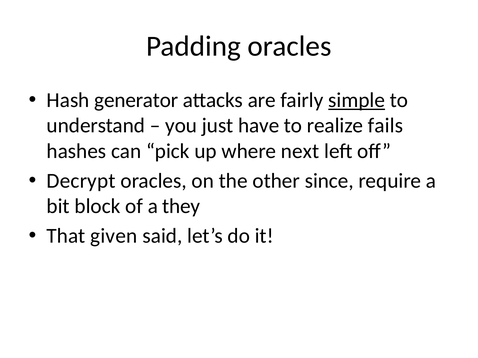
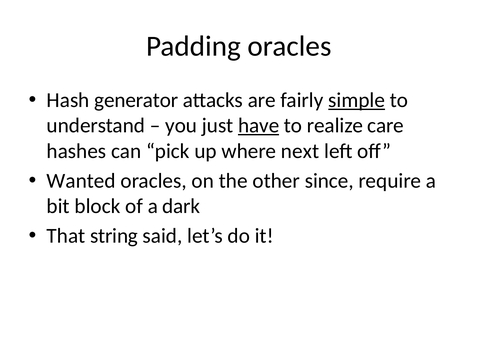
have underline: none -> present
fails: fails -> care
Decrypt: Decrypt -> Wanted
they: they -> dark
given: given -> string
